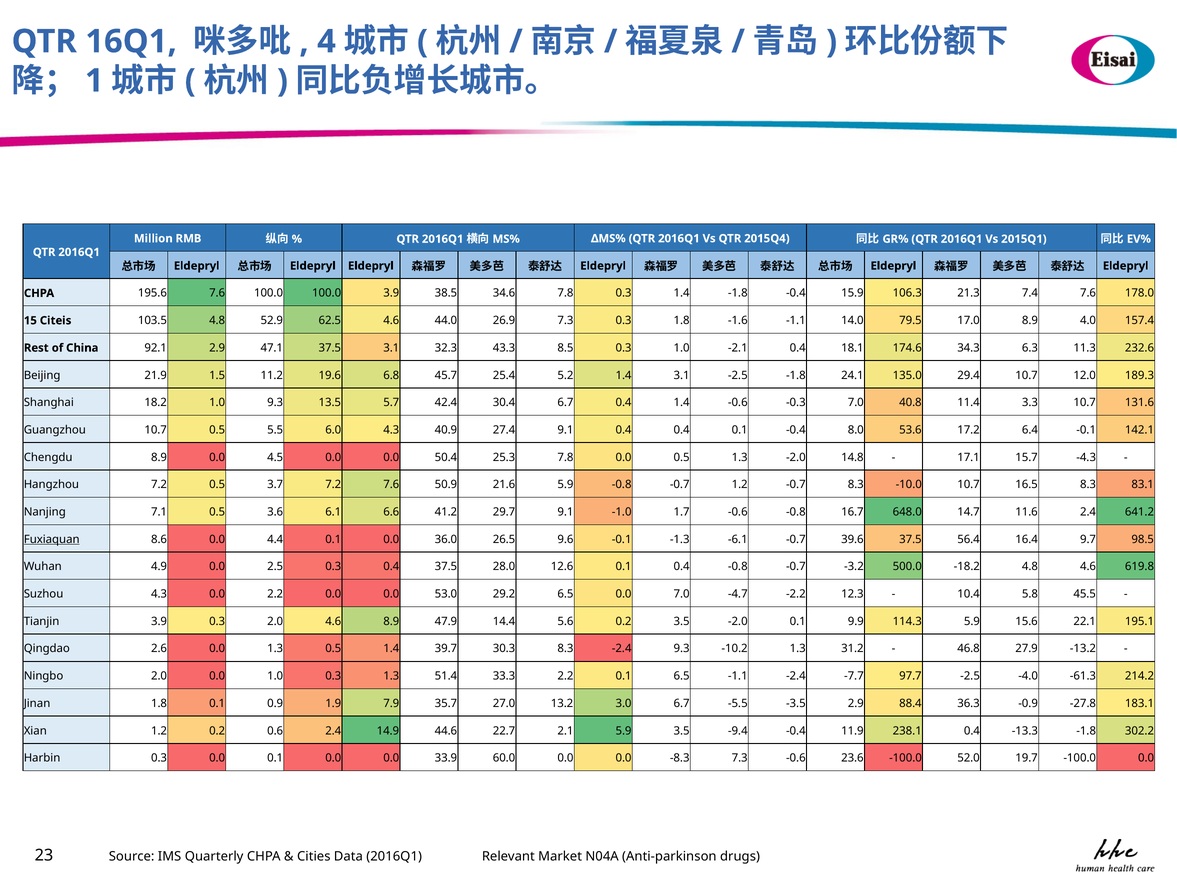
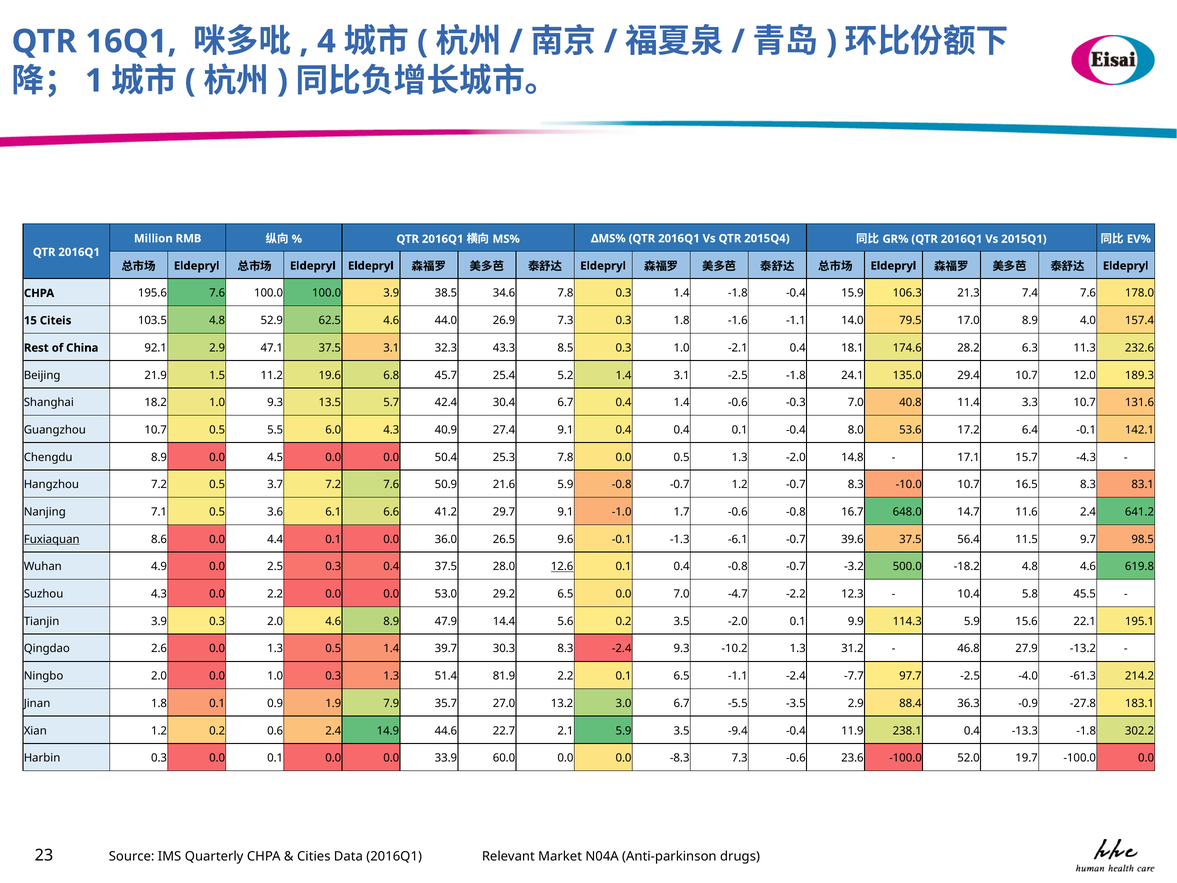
34.3: 34.3 -> 28.2
16.4: 16.4 -> 11.5
12.6 underline: none -> present
33.3: 33.3 -> 81.9
